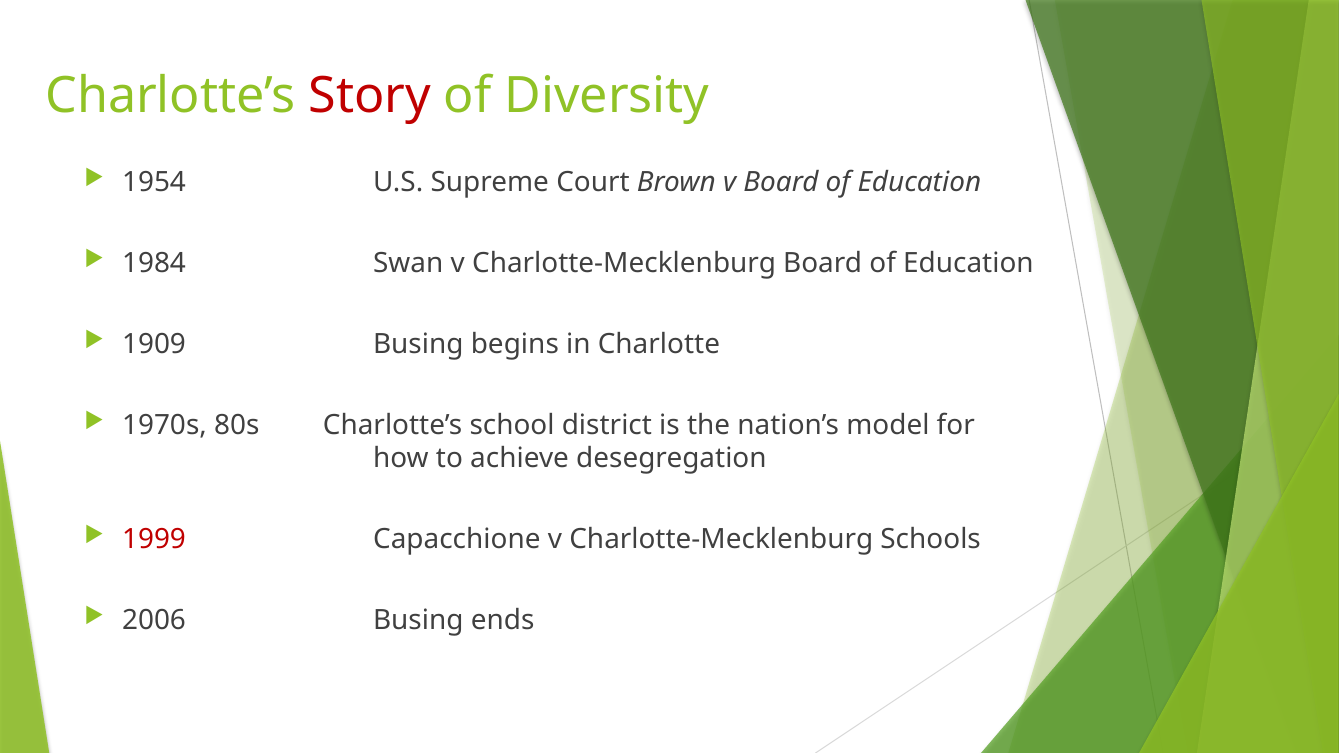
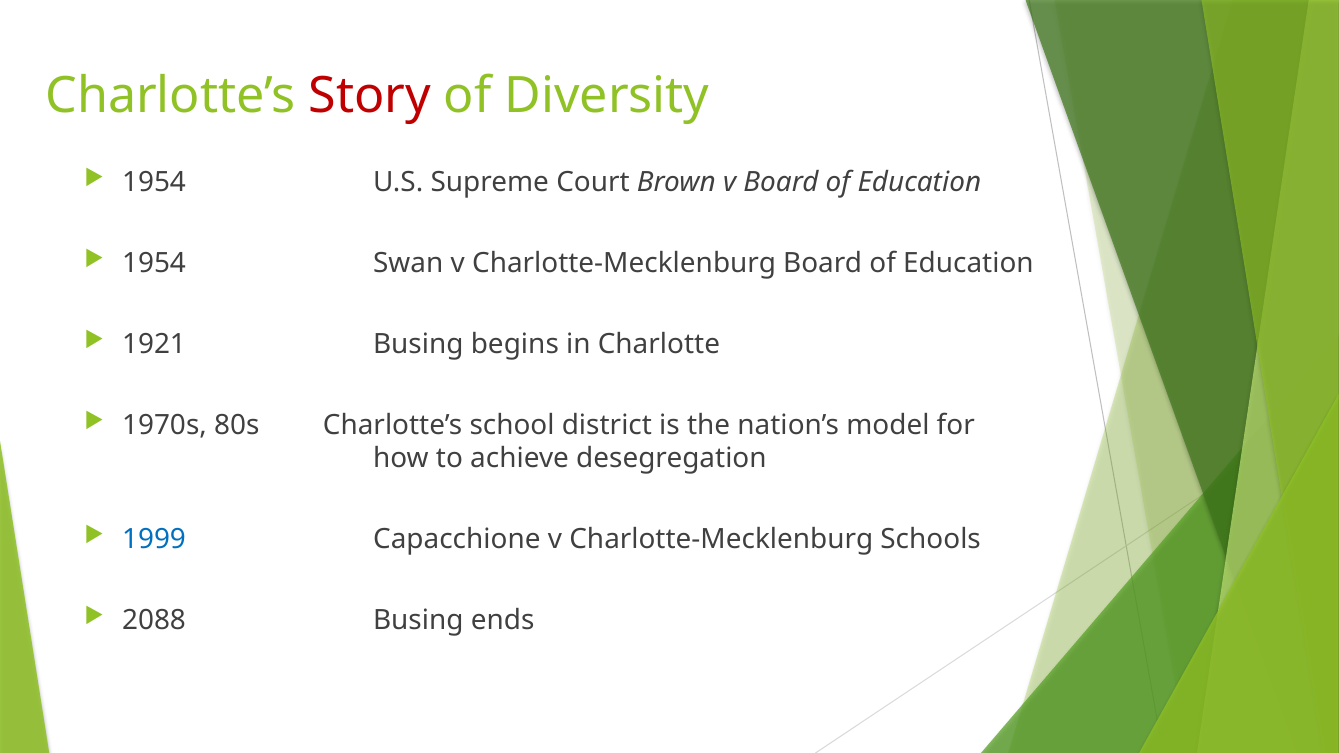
1984 at (154, 263): 1984 -> 1954
1909: 1909 -> 1921
1999 colour: red -> blue
2006: 2006 -> 2088
